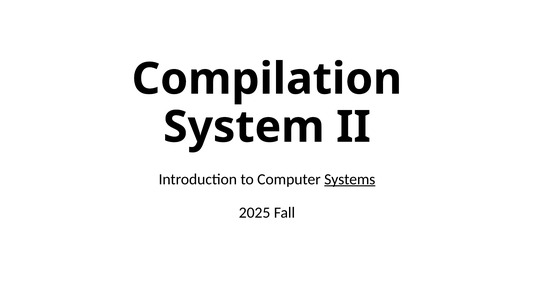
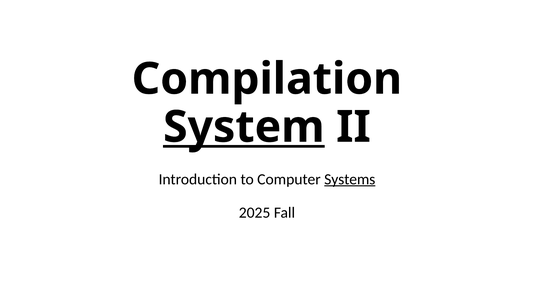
System underline: none -> present
